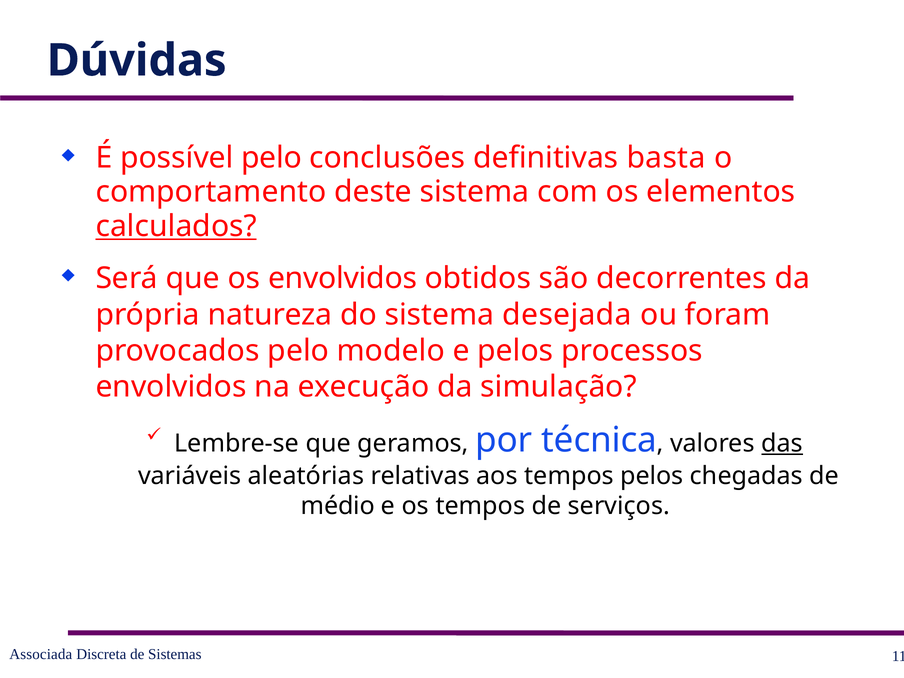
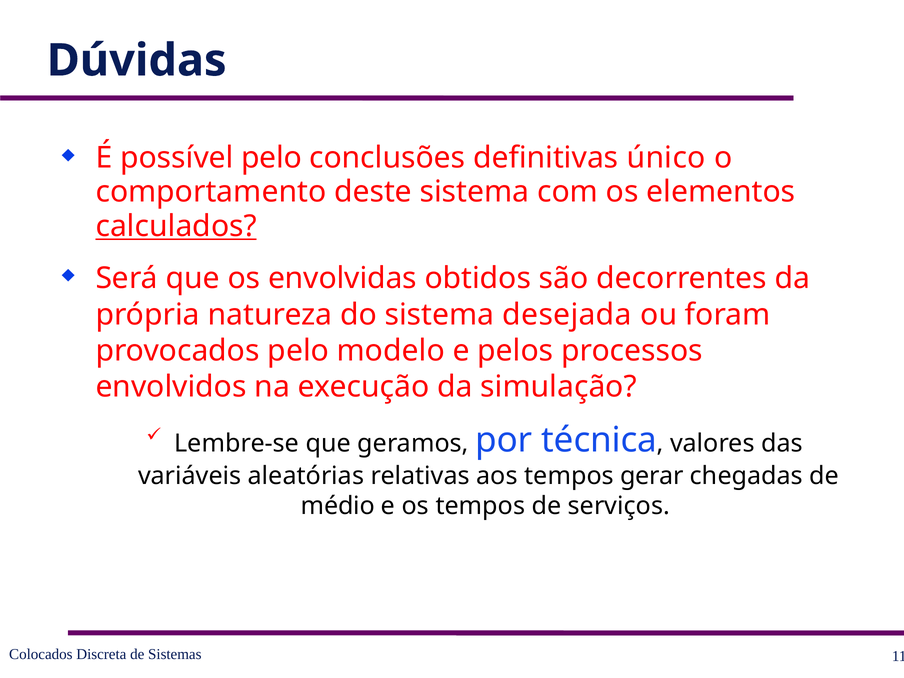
basta: basta -> único
os envolvidos: envolvidos -> envolvidas
das underline: present -> none
tempos pelos: pelos -> gerar
Associada: Associada -> Colocados
